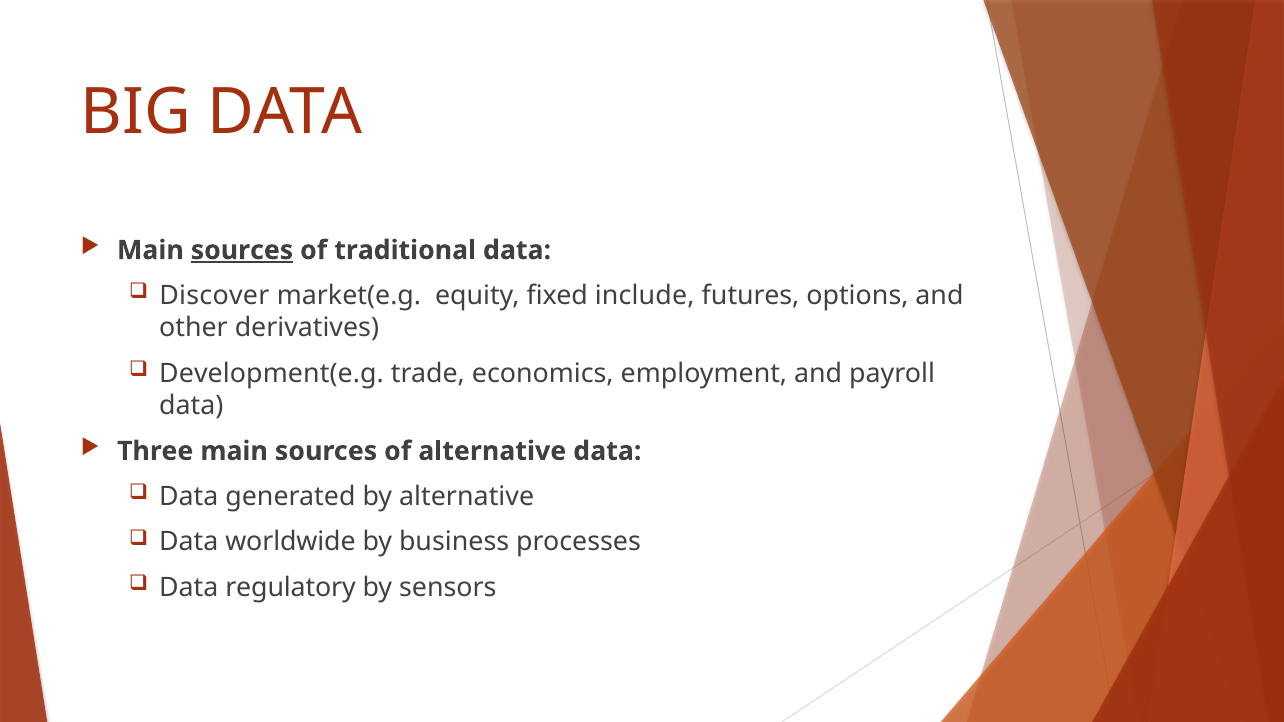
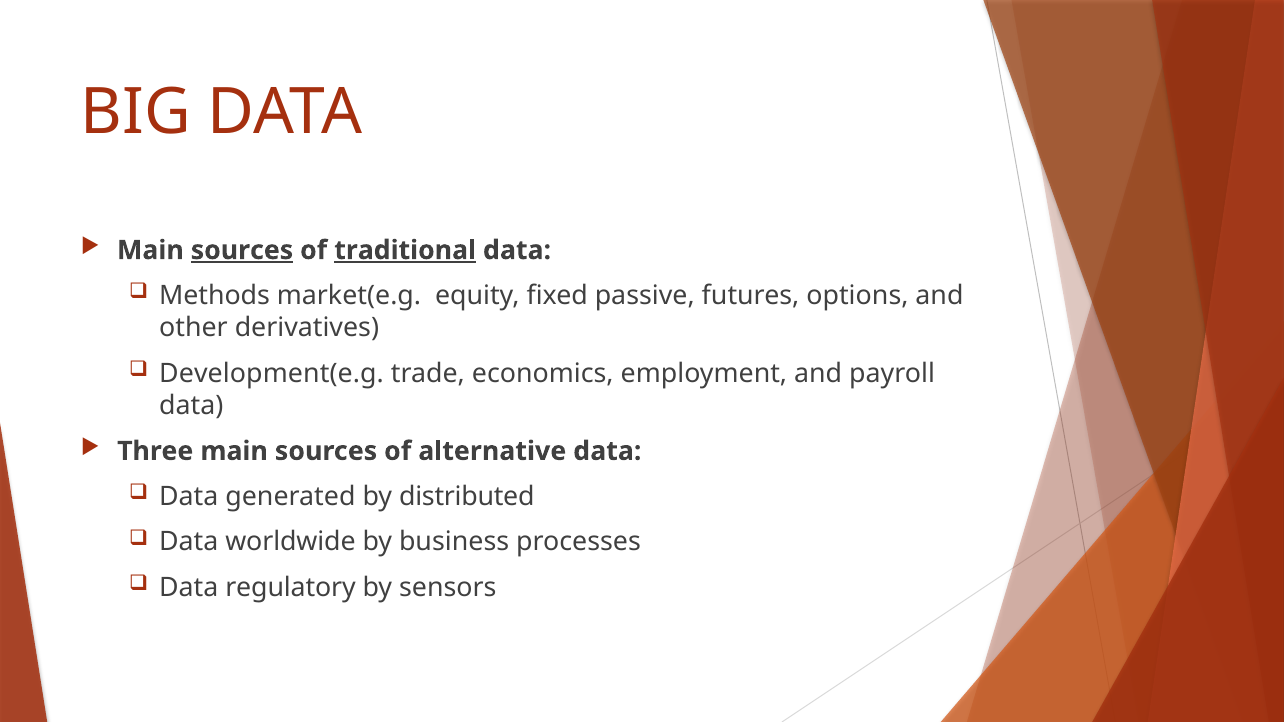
traditional underline: none -> present
Discover: Discover -> Methods
include: include -> passive
by alternative: alternative -> distributed
